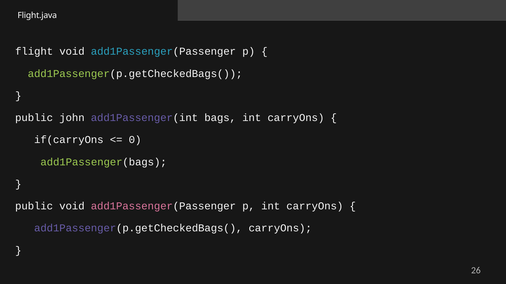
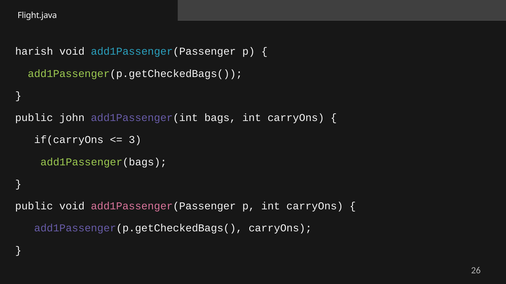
flight: flight -> harish
0: 0 -> 3
